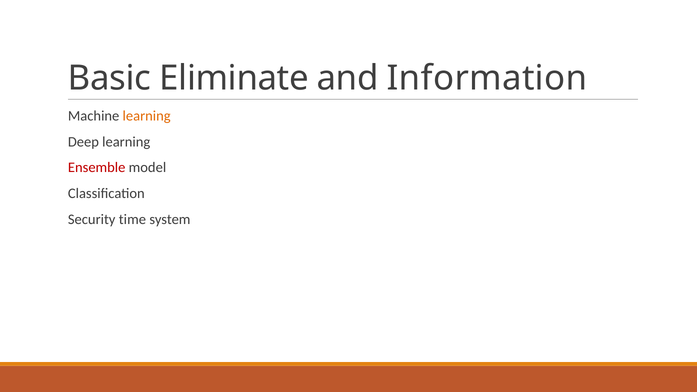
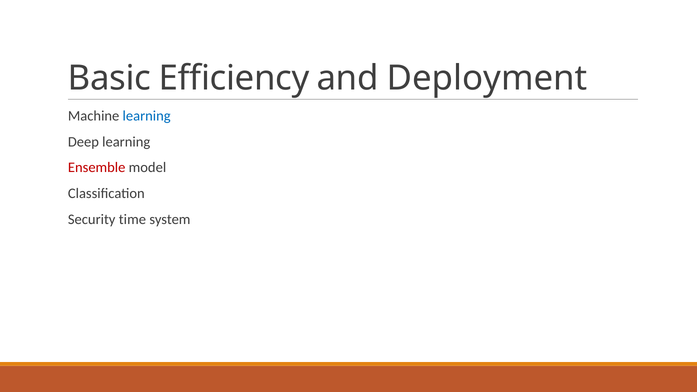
Eliminate: Eliminate -> Efficiency
Information: Information -> Deployment
learning at (147, 116) colour: orange -> blue
